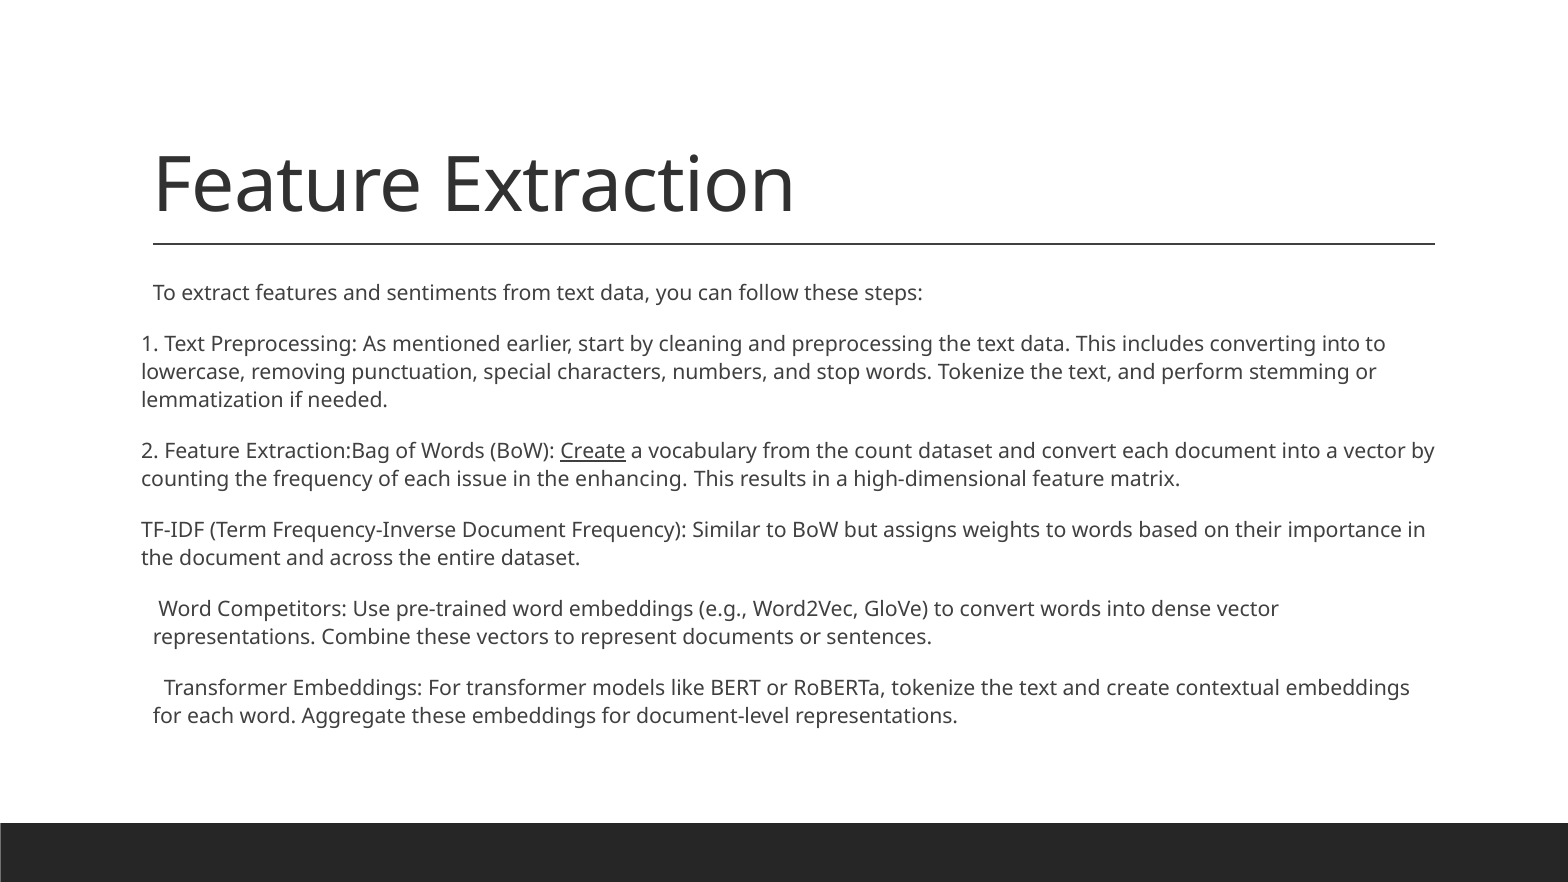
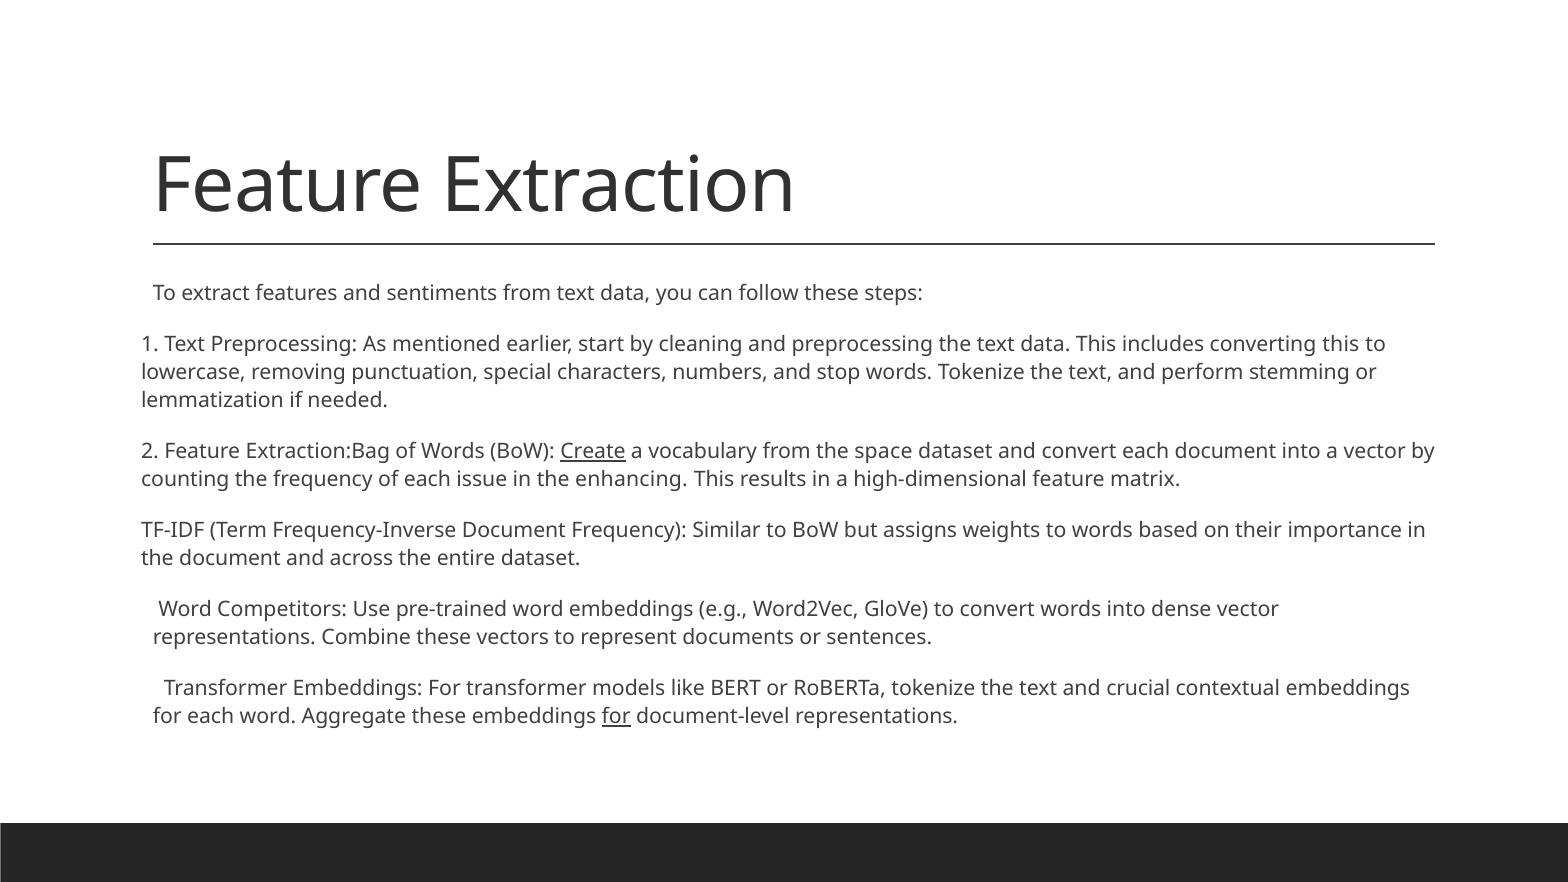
converting into: into -> this
count: count -> space
and create: create -> crucial
for at (616, 717) underline: none -> present
